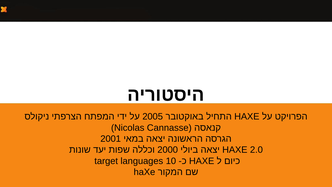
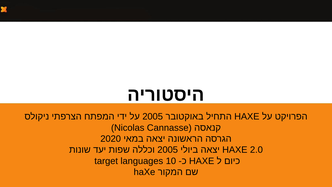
2001: 2001 -> 2020
2000 at (168, 150): 2000 -> 2005
